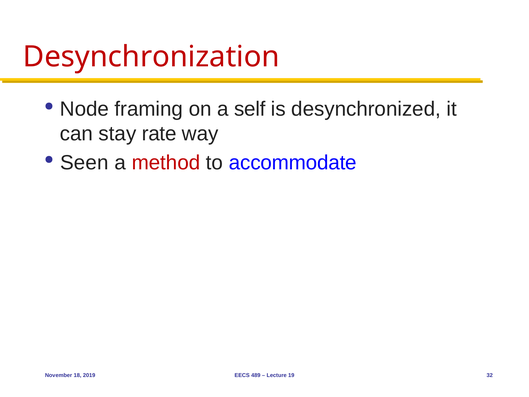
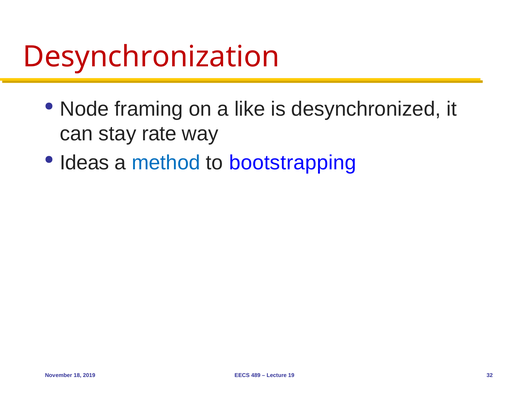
self: self -> like
Seen: Seen -> Ideas
method colour: red -> blue
accommodate: accommodate -> bootstrapping
